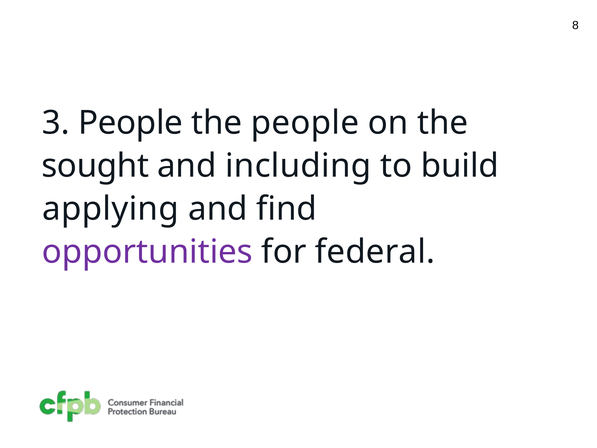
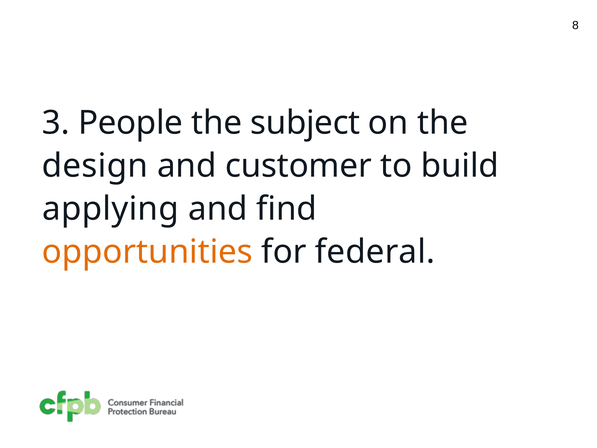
the people: people -> subject
sought: sought -> design
including: including -> customer
opportunities colour: purple -> orange
